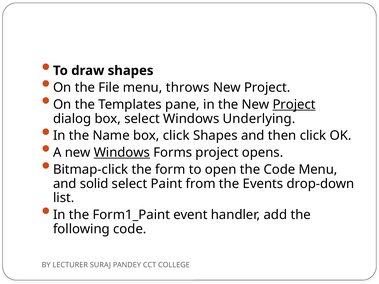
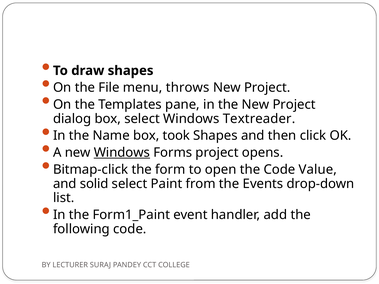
Project at (294, 105) underline: present -> none
Underlying: Underlying -> Textreader
box click: click -> took
Code Menu: Menu -> Value
